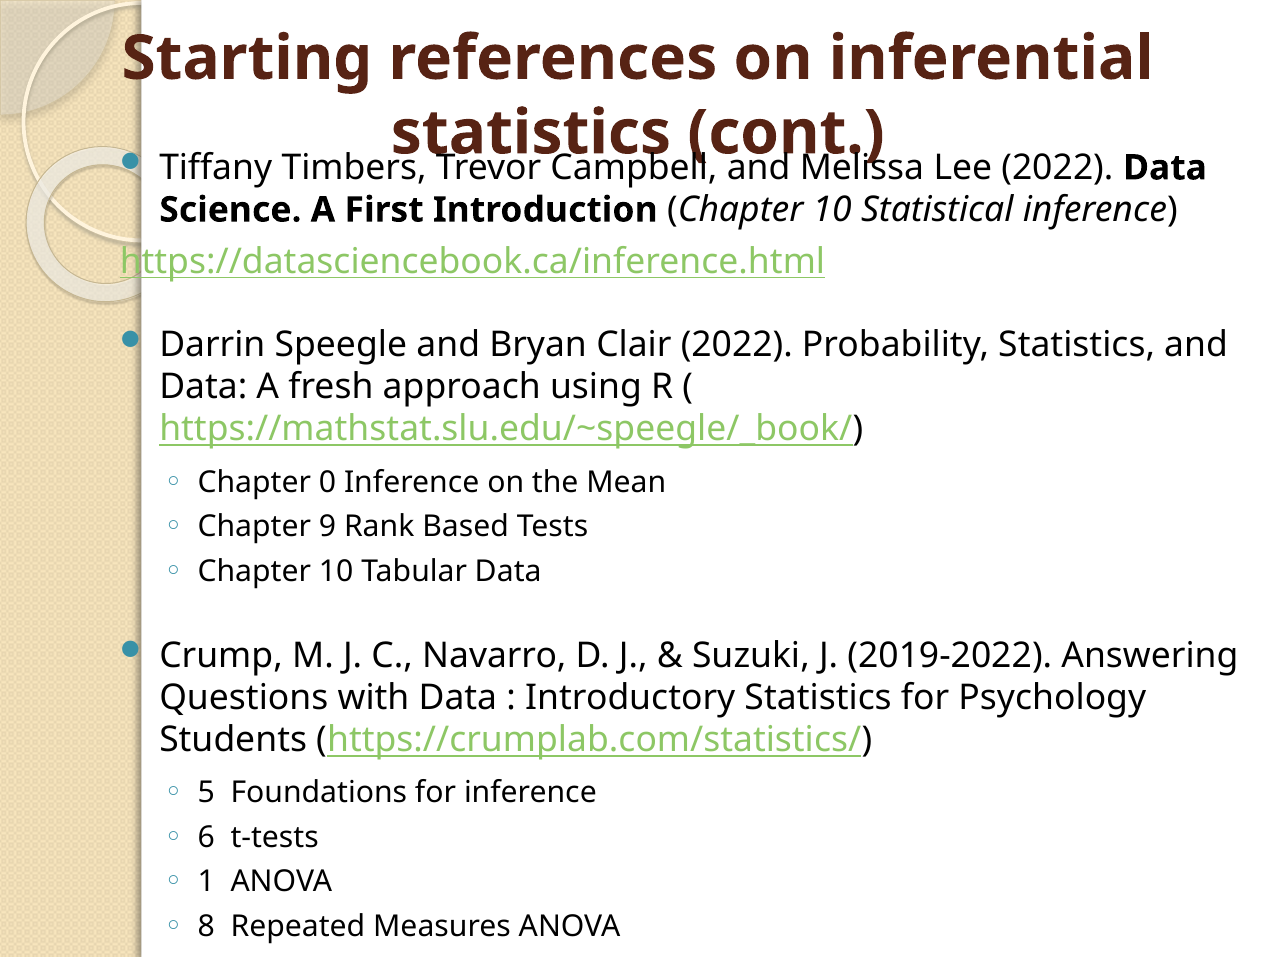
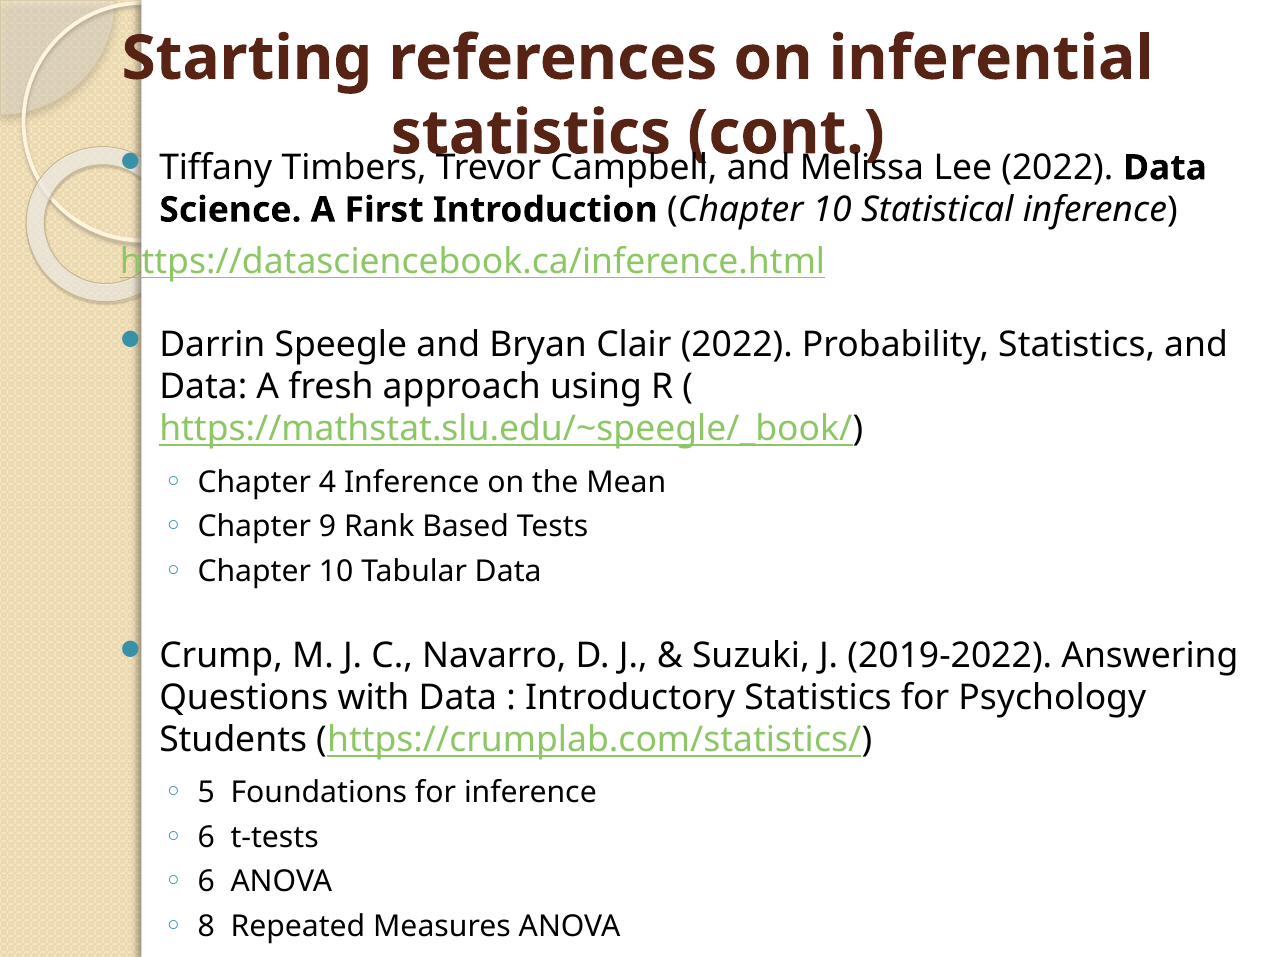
0: 0 -> 4
1 at (206, 882): 1 -> 6
